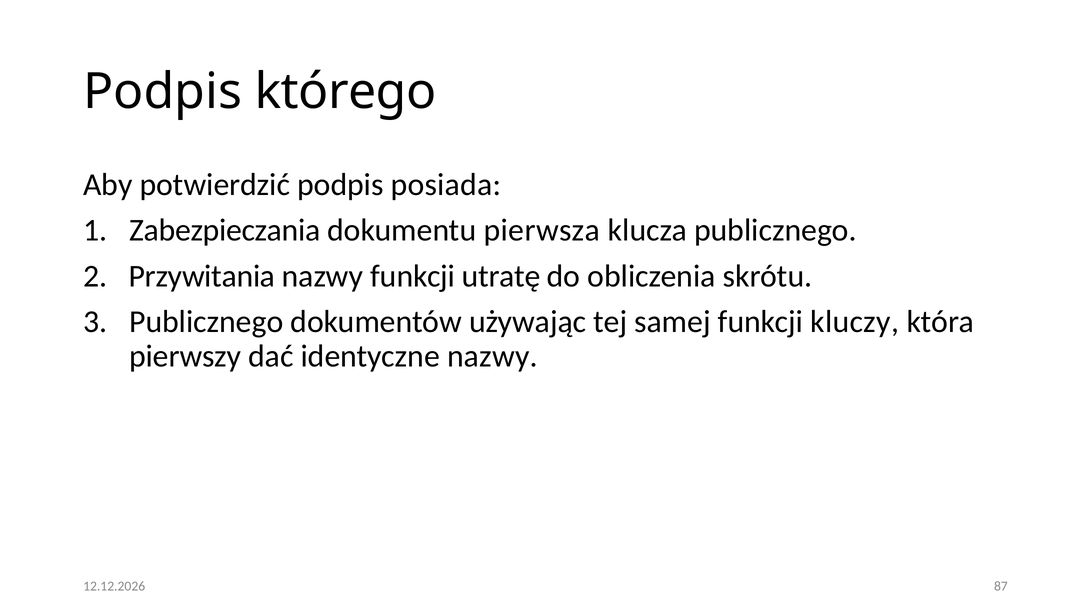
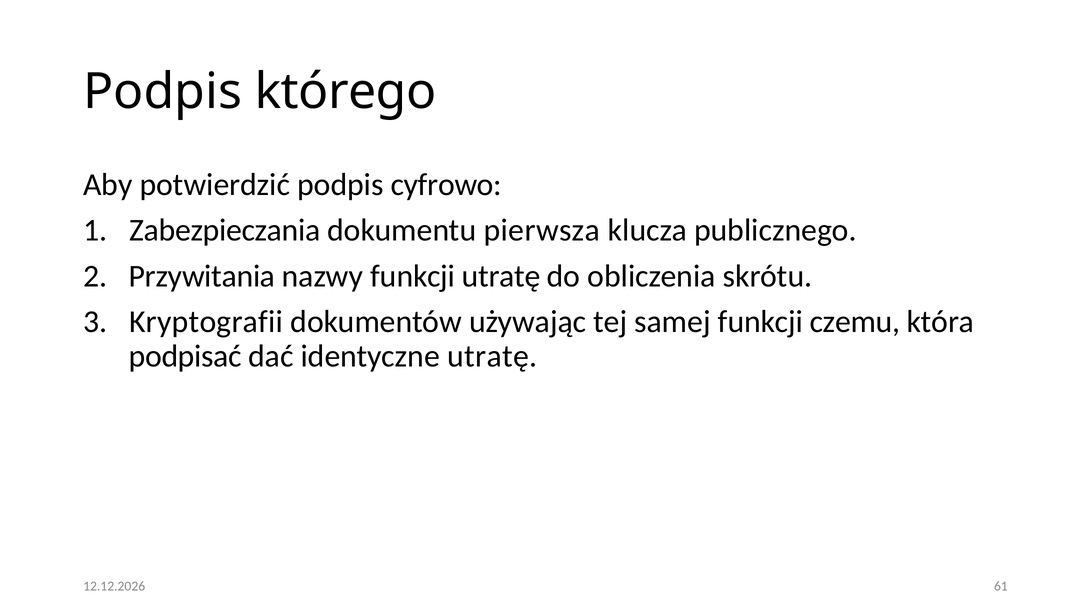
posiada: posiada -> cyfrowo
Publicznego at (206, 322): Publicznego -> Kryptografii
kluczy: kluczy -> czemu
pierwszy: pierwszy -> podpisać
identyczne nazwy: nazwy -> utratę
87: 87 -> 61
